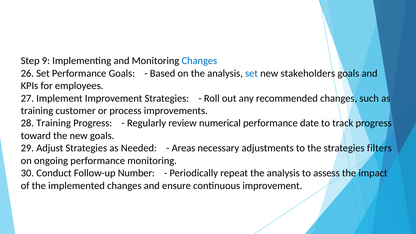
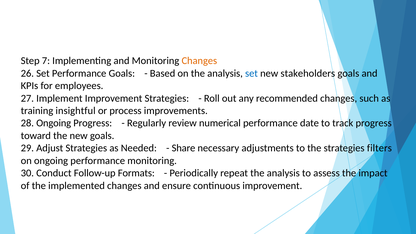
9: 9 -> 7
Changes at (199, 61) colour: blue -> orange
customer: customer -> insightful
28 Training: Training -> Ongoing
Areas: Areas -> Share
Number: Number -> Formats
